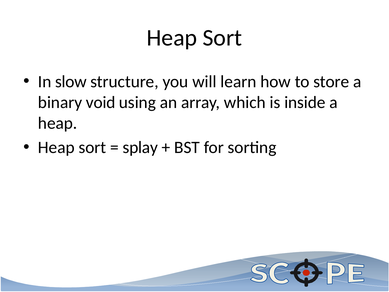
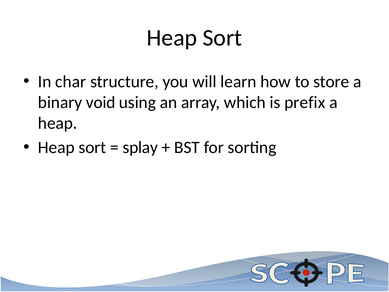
slow: slow -> char
inside: inside -> prefix
